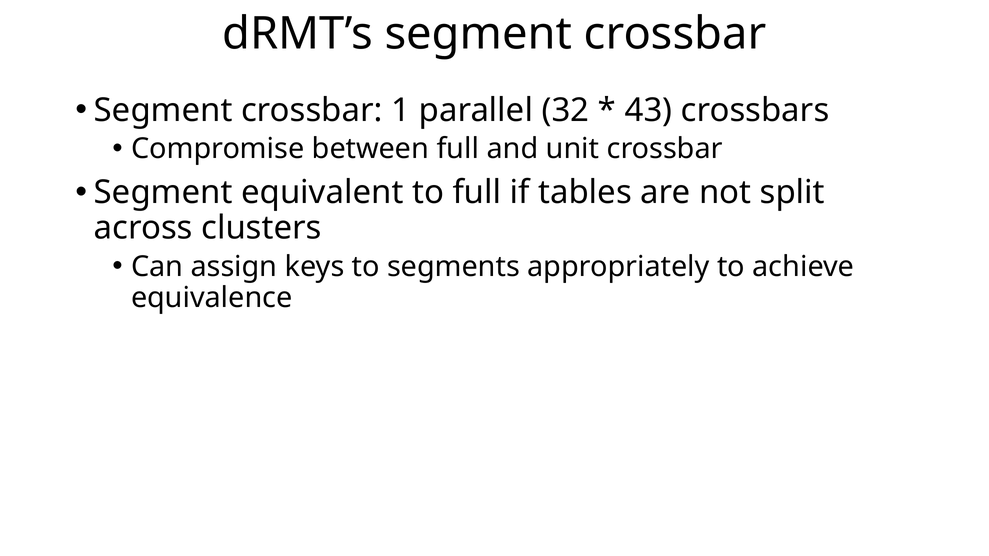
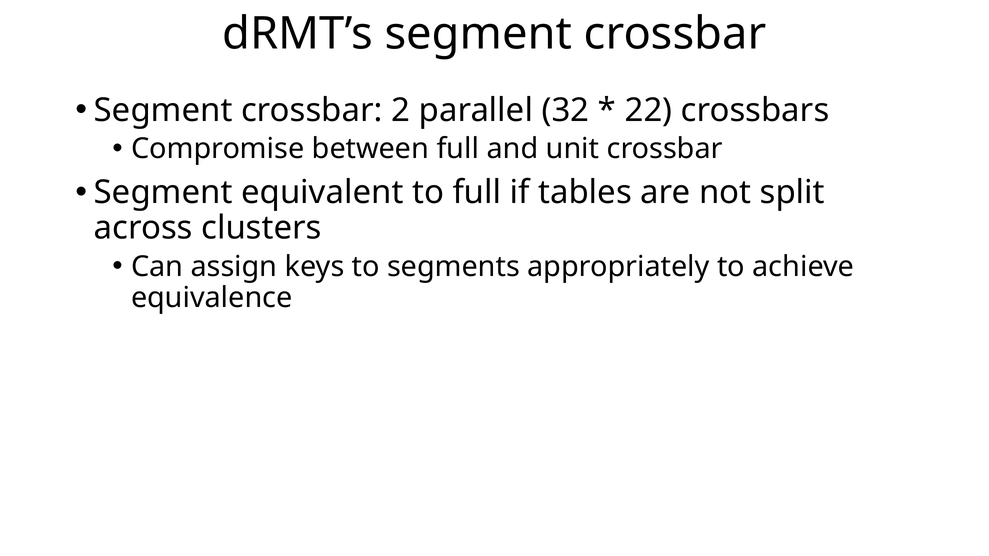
1: 1 -> 2
43: 43 -> 22
